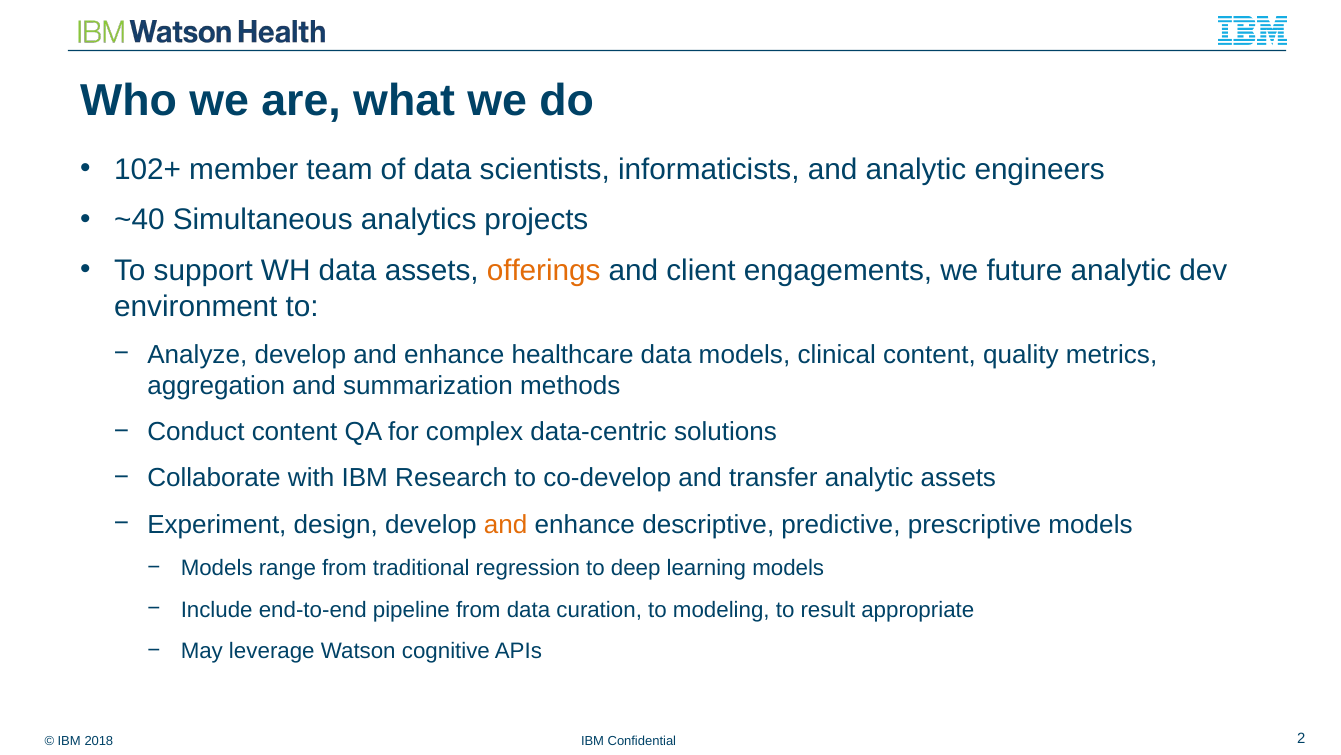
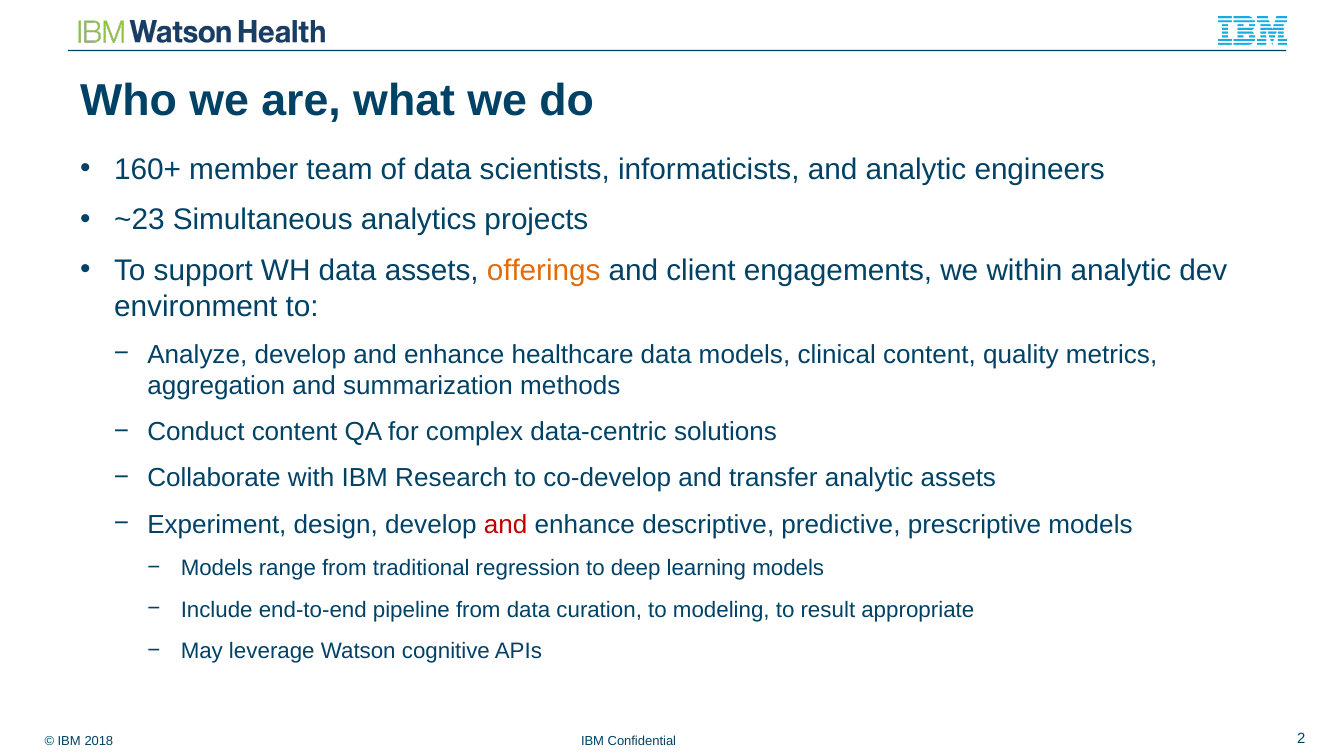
102+: 102+ -> 160+
~40: ~40 -> ~23
future: future -> within
and at (506, 524) colour: orange -> red
